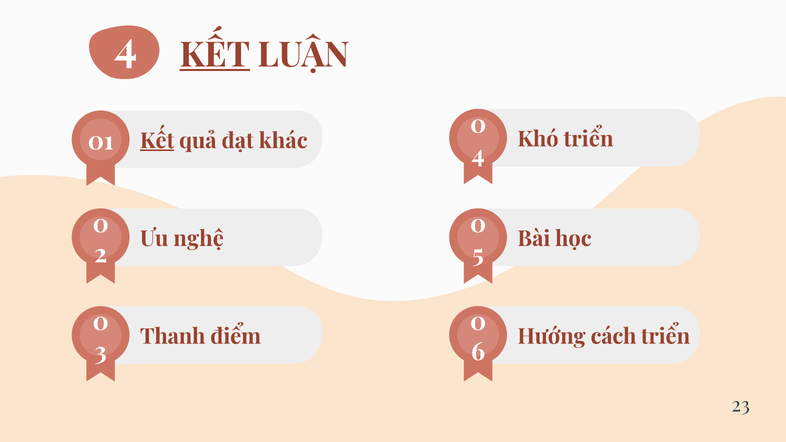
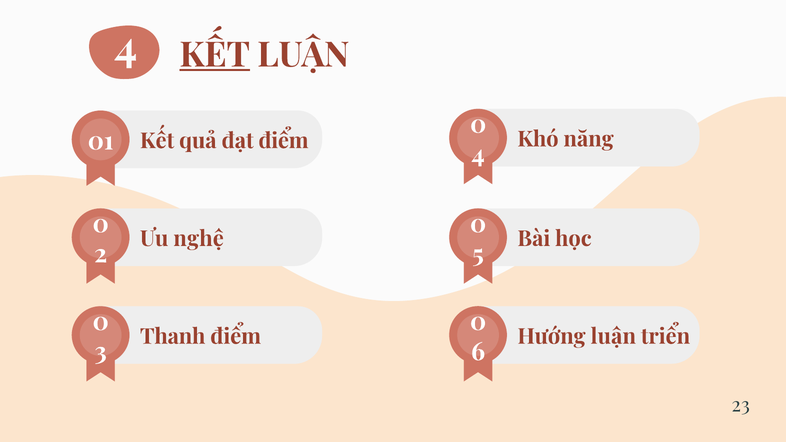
Khó triển: triển -> năng
Kết at (157, 141) underline: present -> none
đạt khác: khác -> điểm
Hướng cách: cách -> luận
